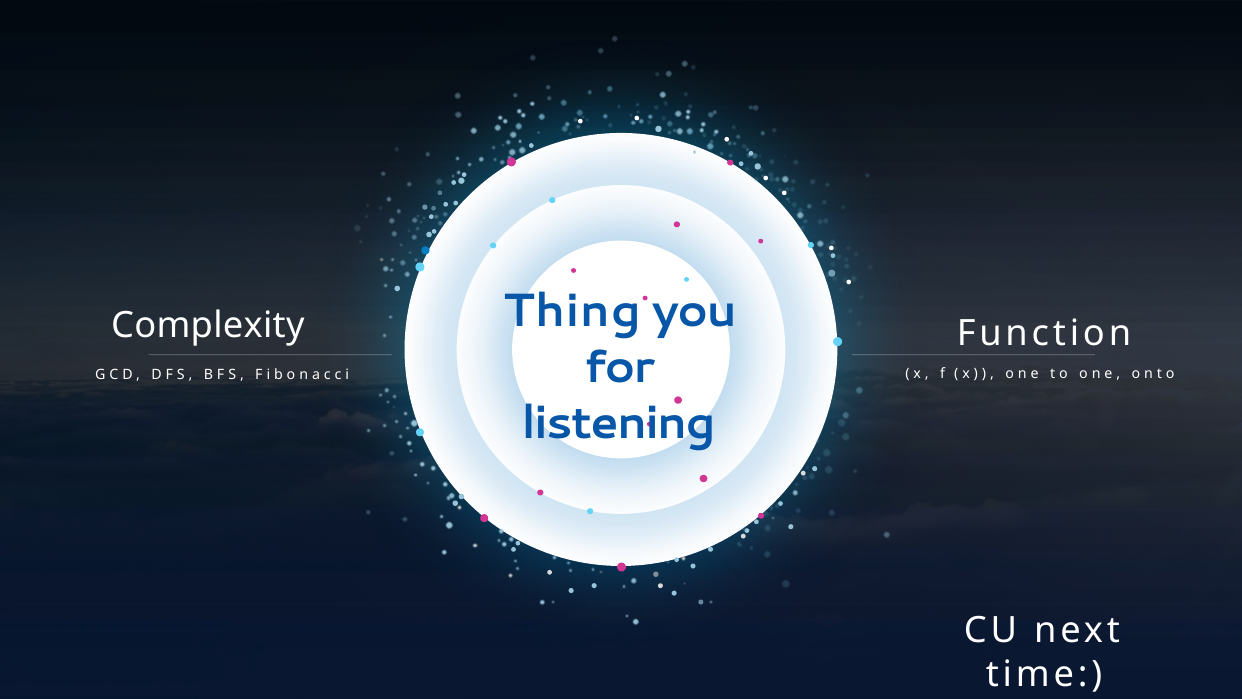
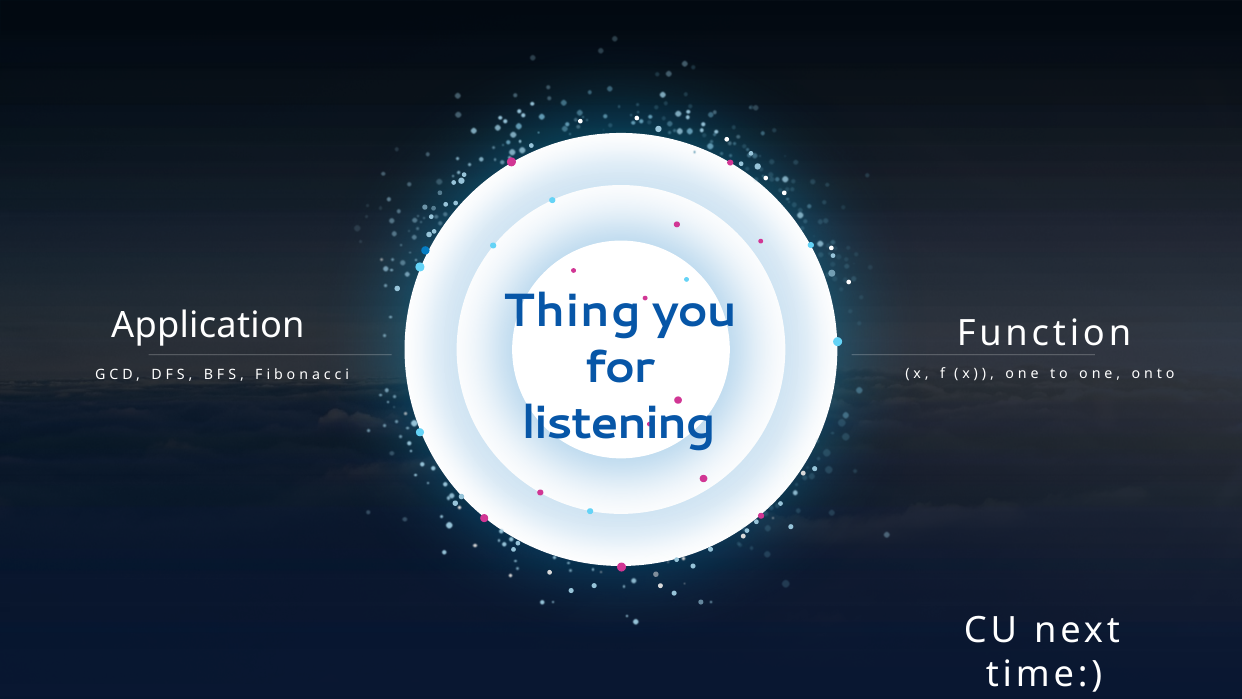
Complexity: Complexity -> Application
